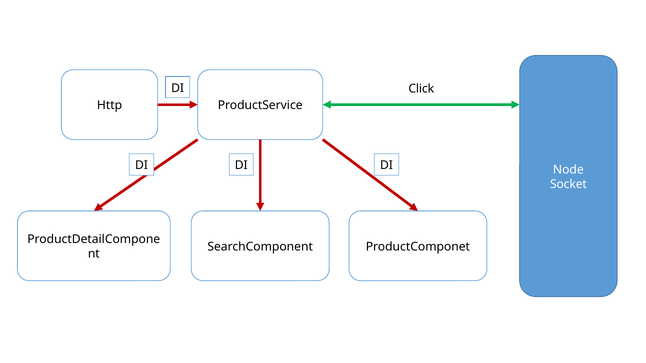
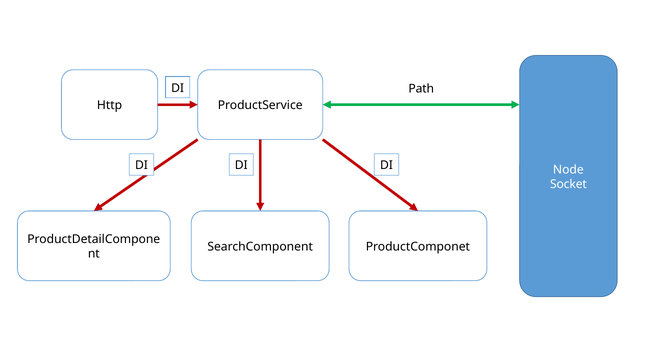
Click: Click -> Path
